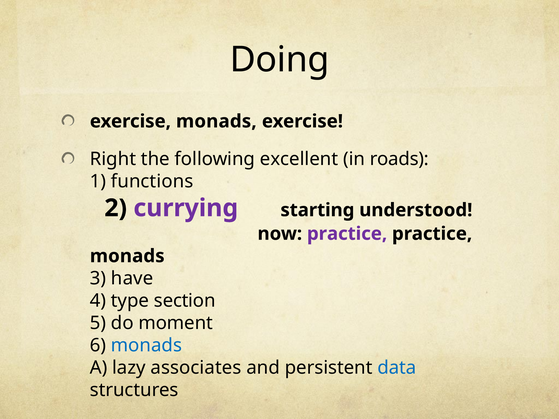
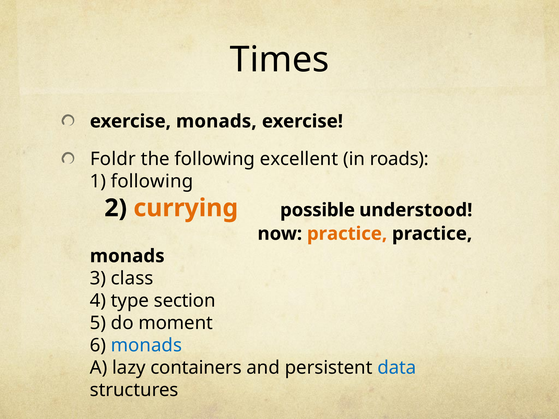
Doing: Doing -> Times
Right: Right -> Foldr
1 functions: functions -> following
currying colour: purple -> orange
starting: starting -> possible
practice at (347, 234) colour: purple -> orange
have: have -> class
associates: associates -> containers
